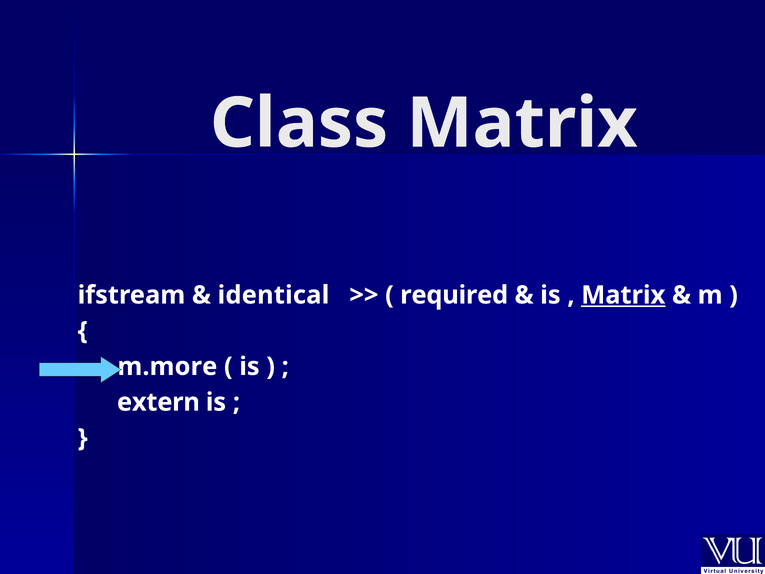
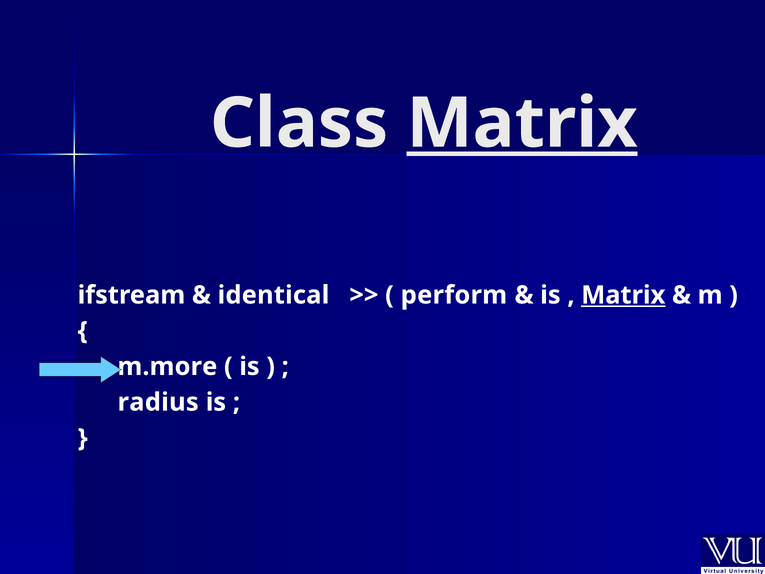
Matrix at (522, 123) underline: none -> present
required: required -> perform
extern: extern -> radius
